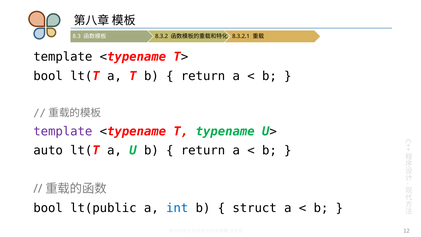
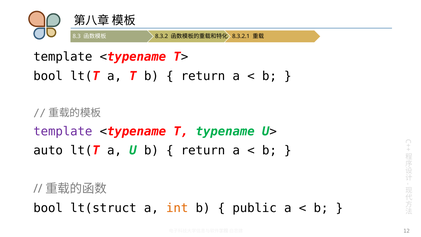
lt(public: lt(public -> lt(struct
int colour: blue -> orange
struct: struct -> public
